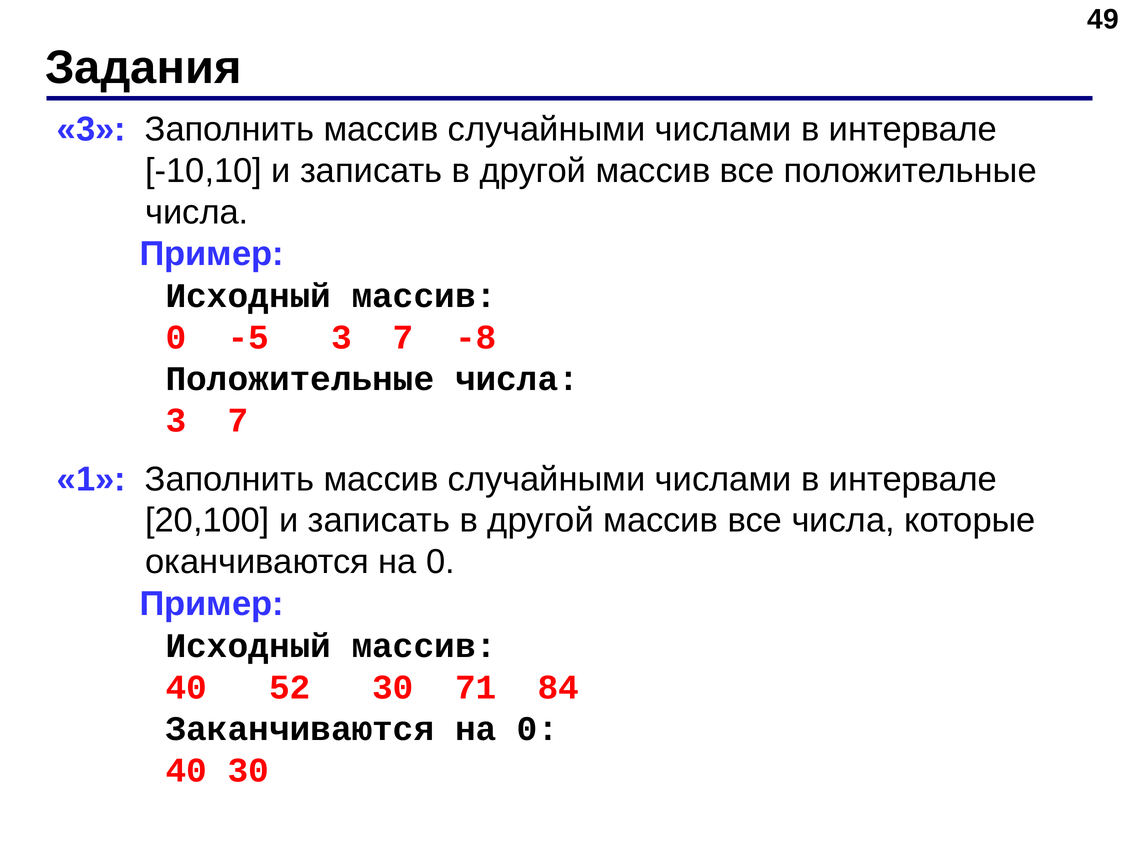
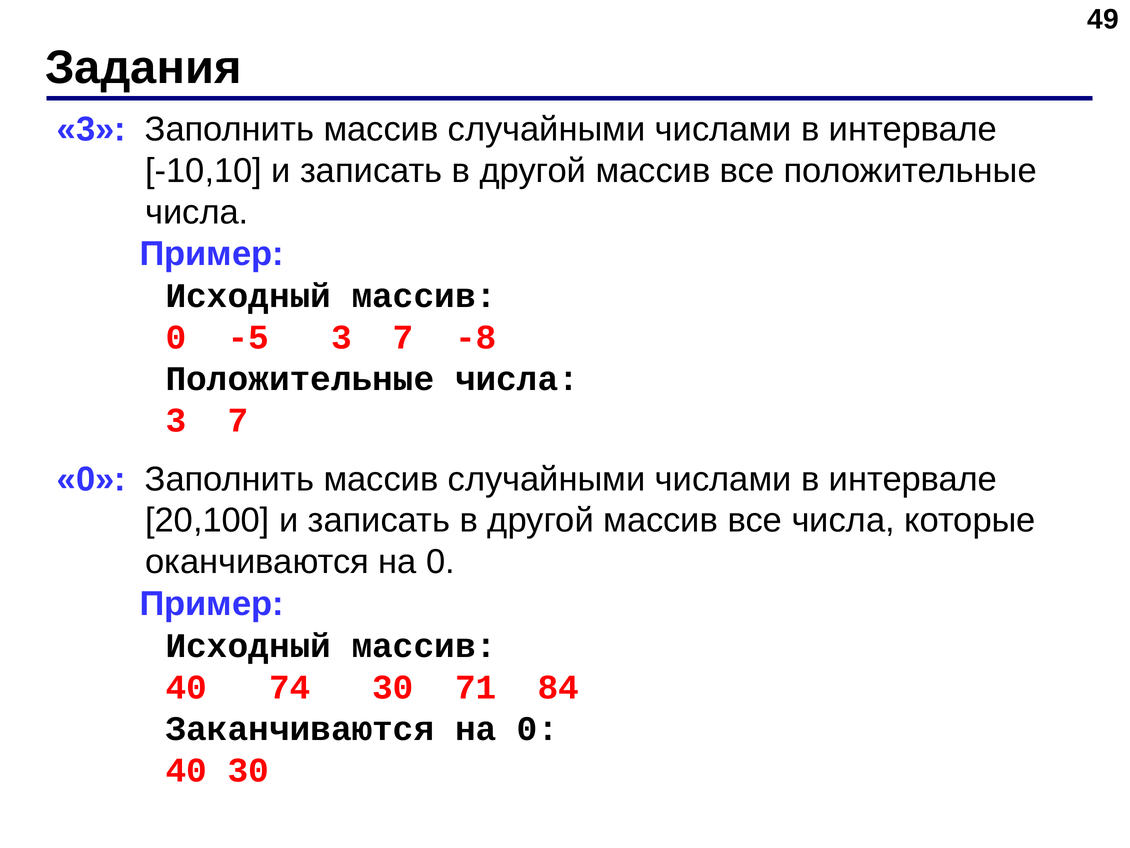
1 at (91, 479): 1 -> 0
52: 52 -> 74
